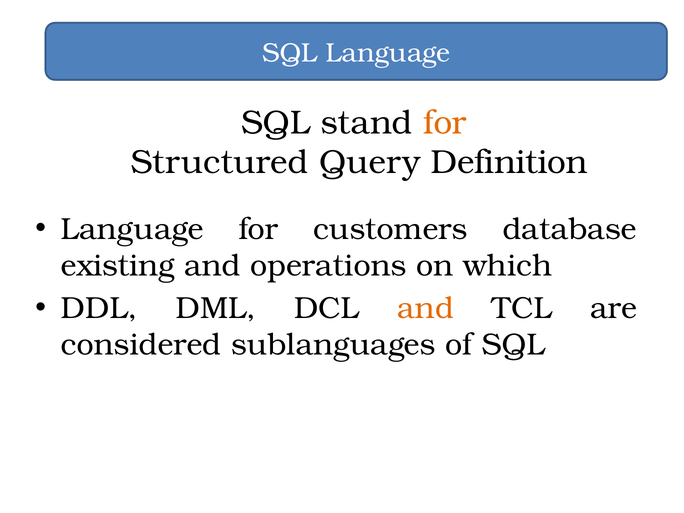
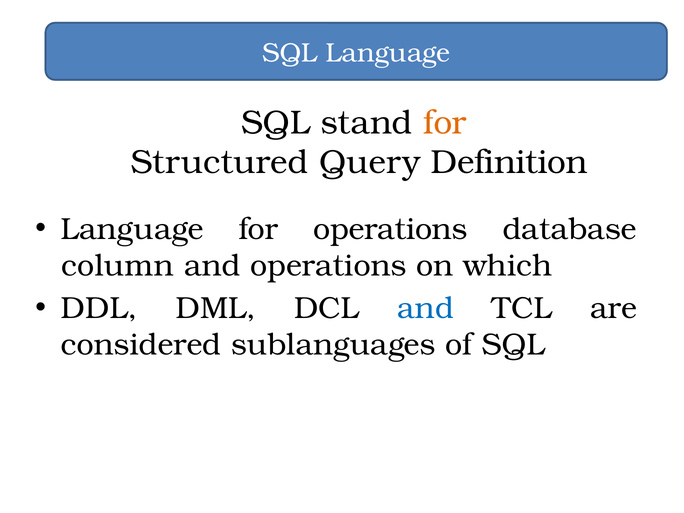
for customers: customers -> operations
existing: existing -> column
and at (426, 308) colour: orange -> blue
